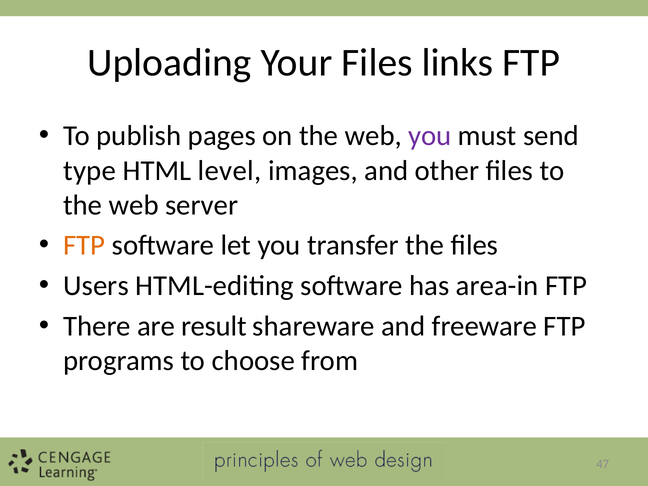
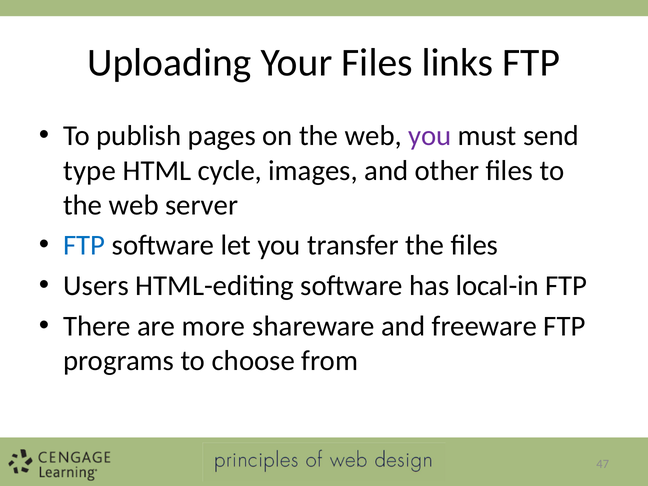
level: level -> cycle
FTP at (84, 245) colour: orange -> blue
area-in: area-in -> local-in
result: result -> more
